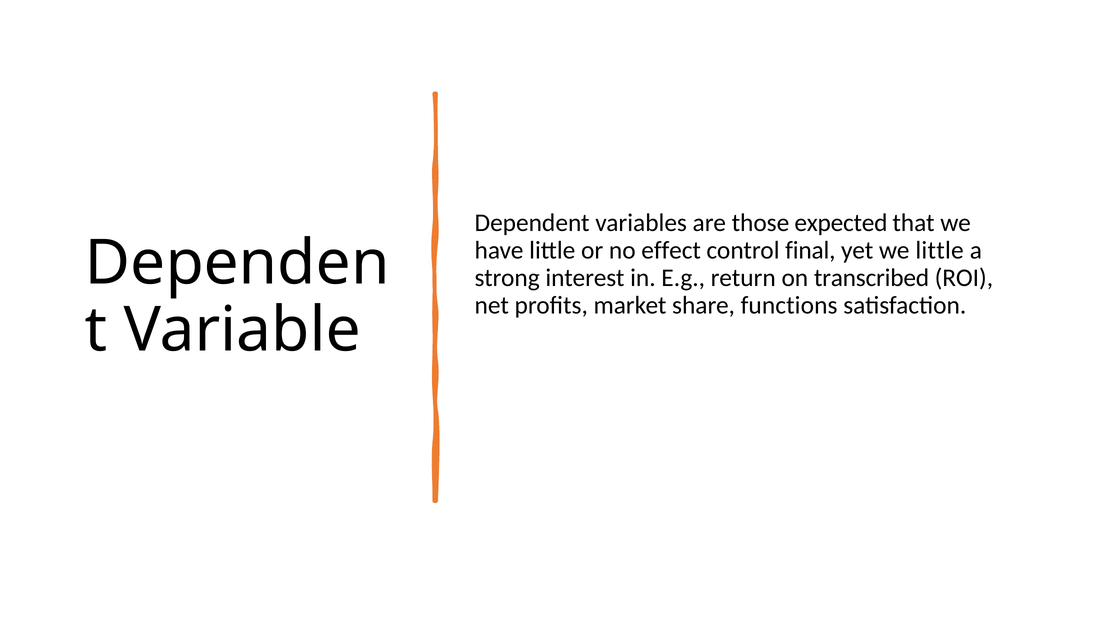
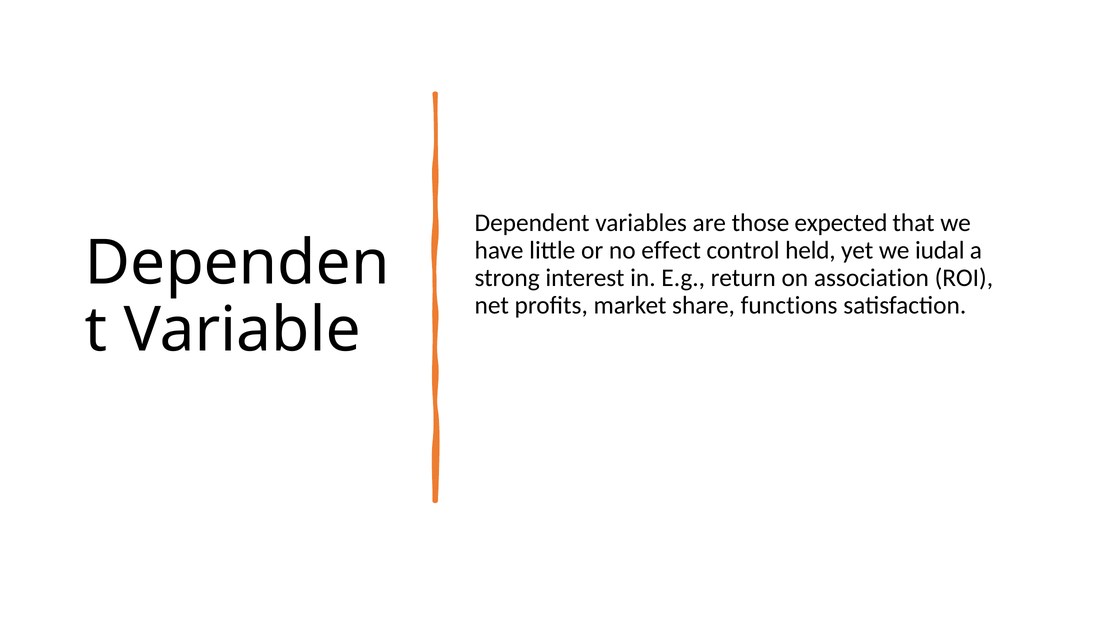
final: final -> held
we little: little -> iudal
transcribed: transcribed -> association
